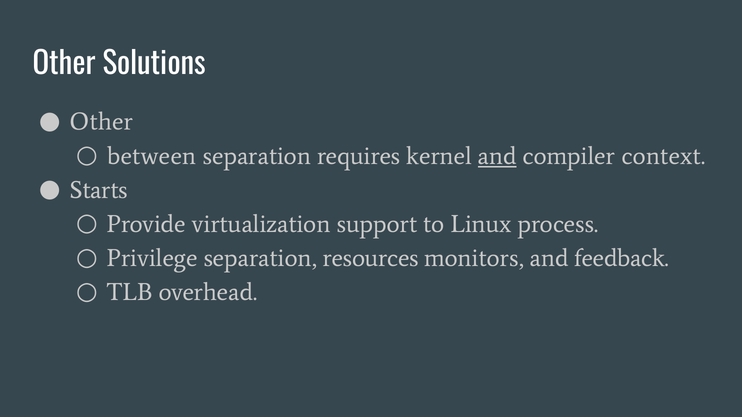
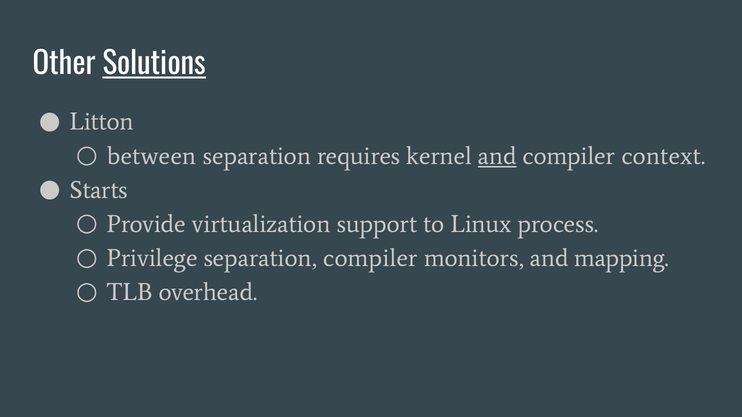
Solutions underline: none -> present
Other at (101, 122): Other -> Litton
separation resources: resources -> compiler
feedback: feedback -> mapping
